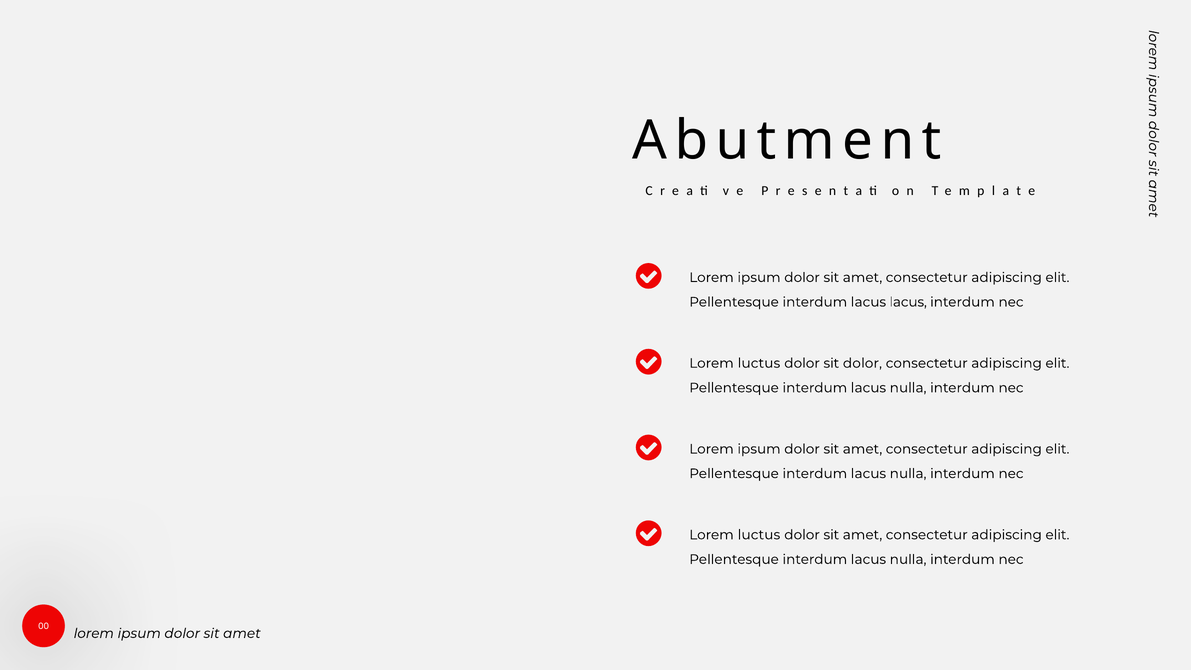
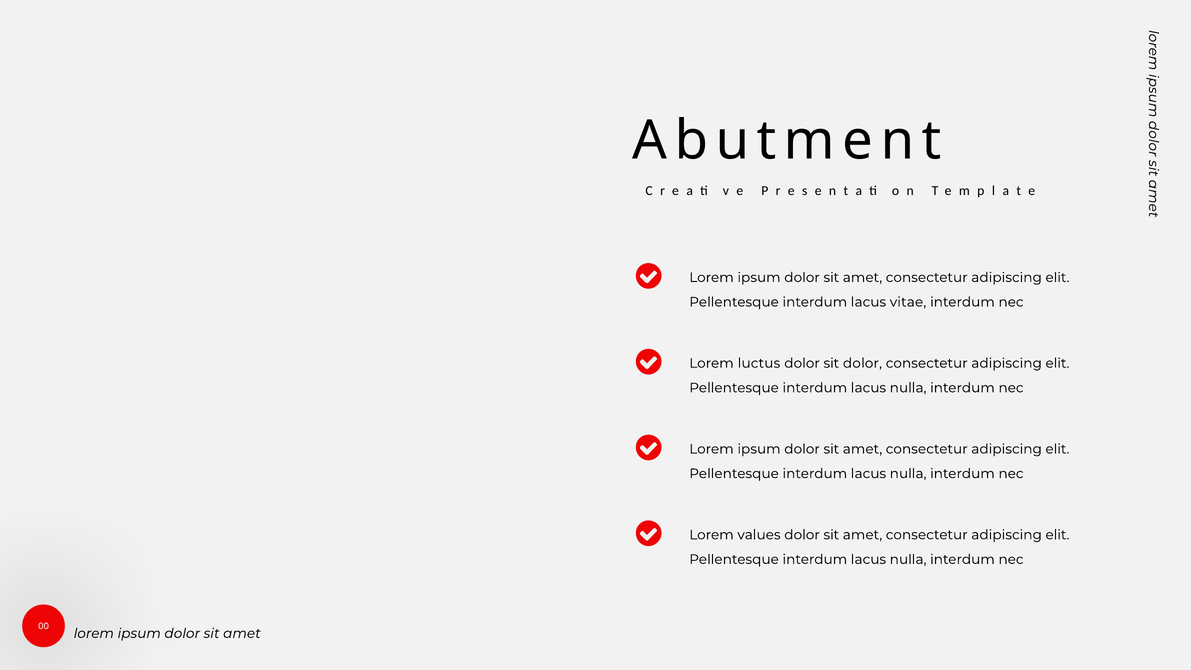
lacus lacus: lacus -> vitae
luctus at (759, 535): luctus -> values
